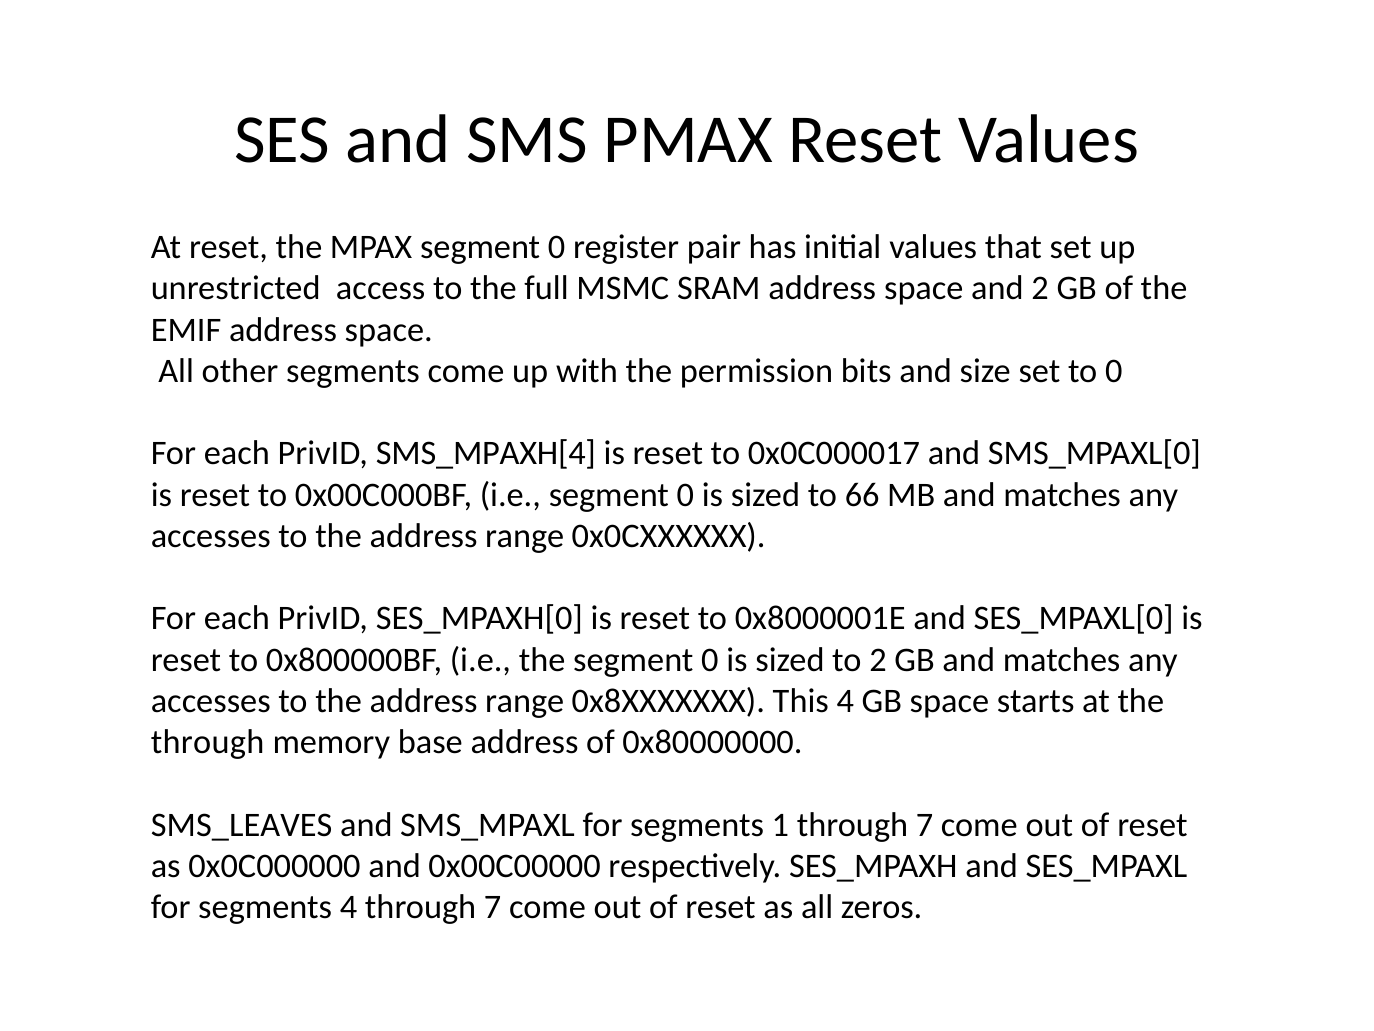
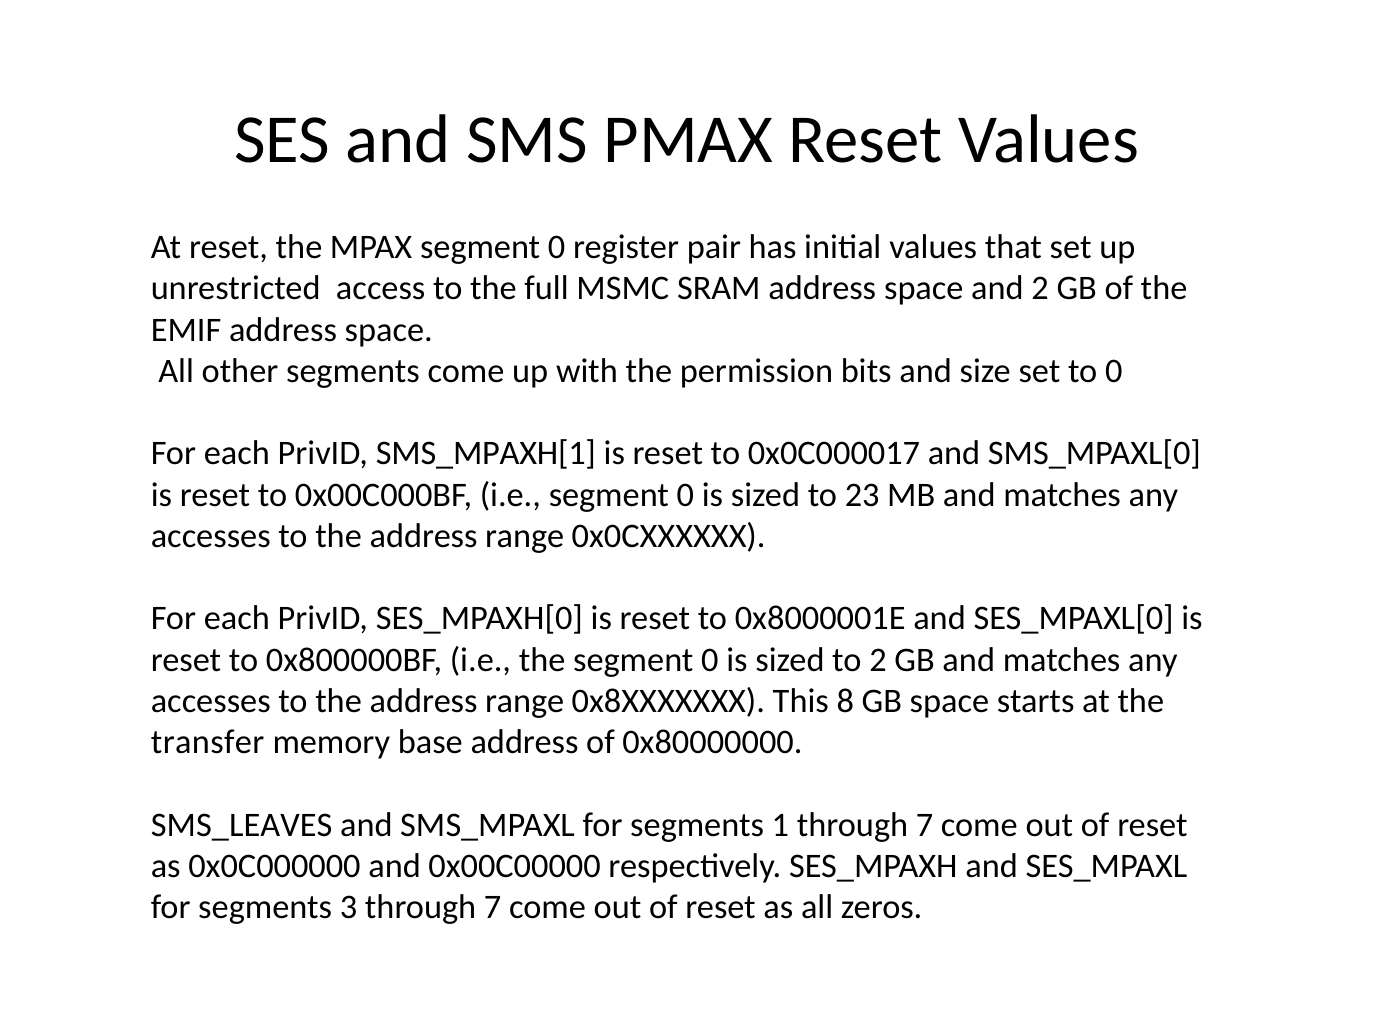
SMS_MPAXH[4: SMS_MPAXH[4 -> SMS_MPAXH[1
66: 66 -> 23
This 4: 4 -> 8
through at (208, 742): through -> transfer
segments 4: 4 -> 3
